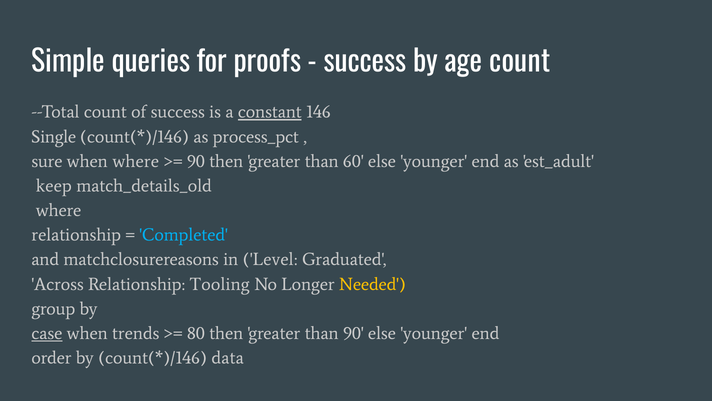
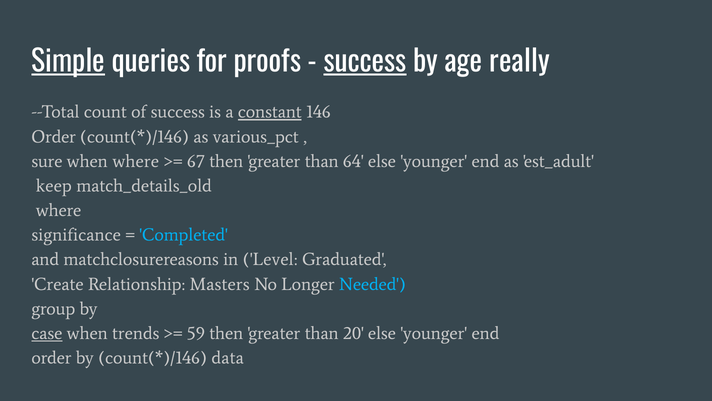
Simple underline: none -> present
success at (365, 62) underline: none -> present
age count: count -> really
Single at (54, 137): Single -> Order
process_pct: process_pct -> various_pct
90 at (196, 161): 90 -> 67
60: 60 -> 64
relationship at (76, 235): relationship -> significance
Across: Across -> Create
Tooling: Tooling -> Masters
Needed colour: yellow -> light blue
80: 80 -> 59
than 90: 90 -> 20
